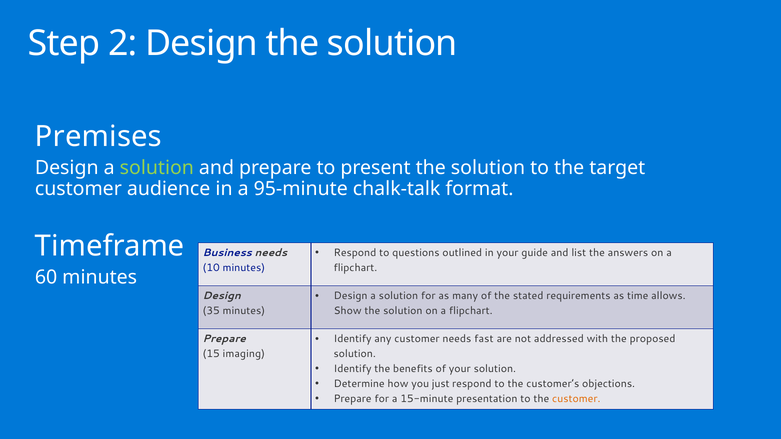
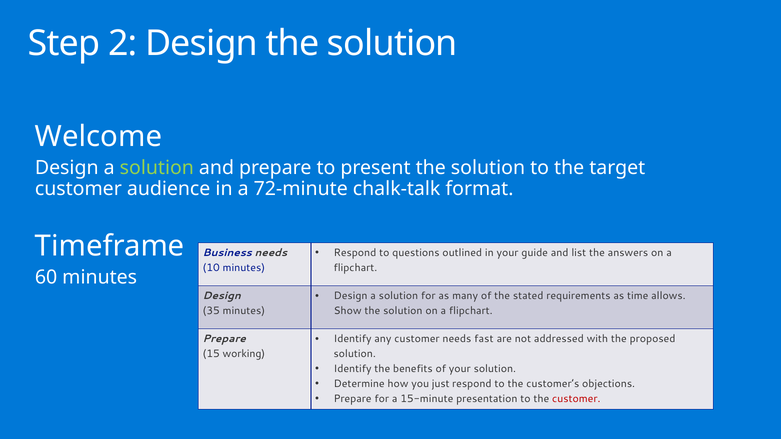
Premises: Premises -> Welcome
95-minute: 95-minute -> 72-minute
imaging: imaging -> working
customer at (576, 399) colour: orange -> red
